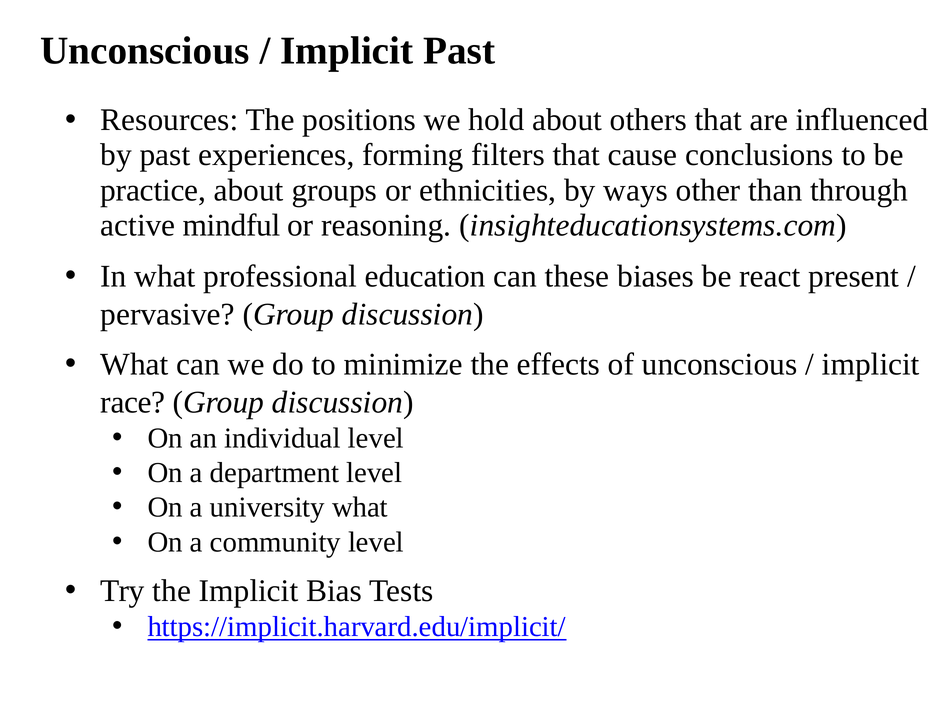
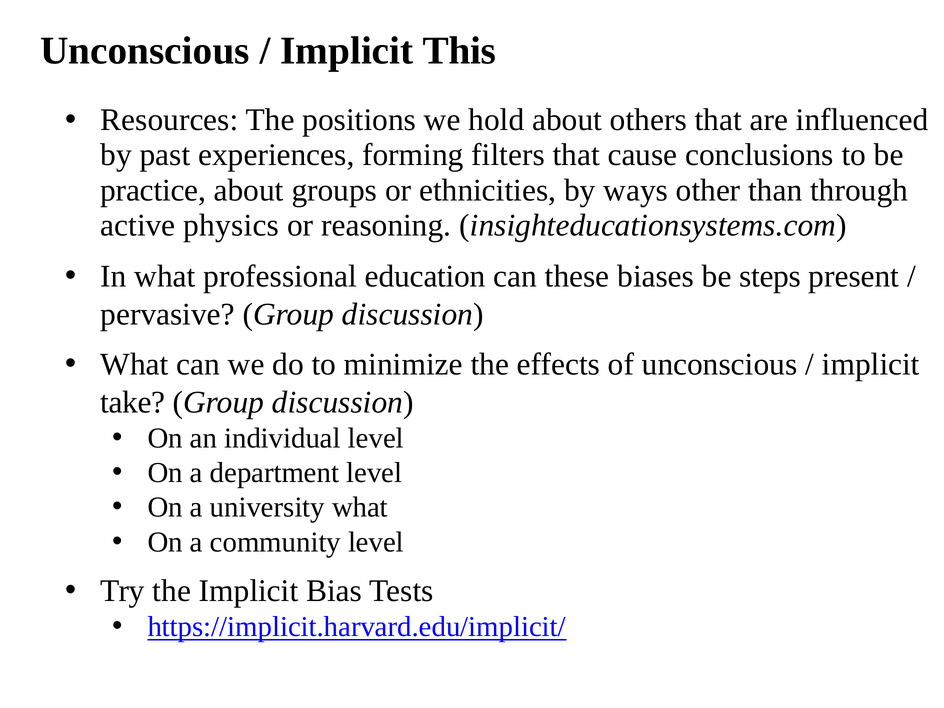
Implicit Past: Past -> This
mindful: mindful -> physics
react: react -> steps
race: race -> take
